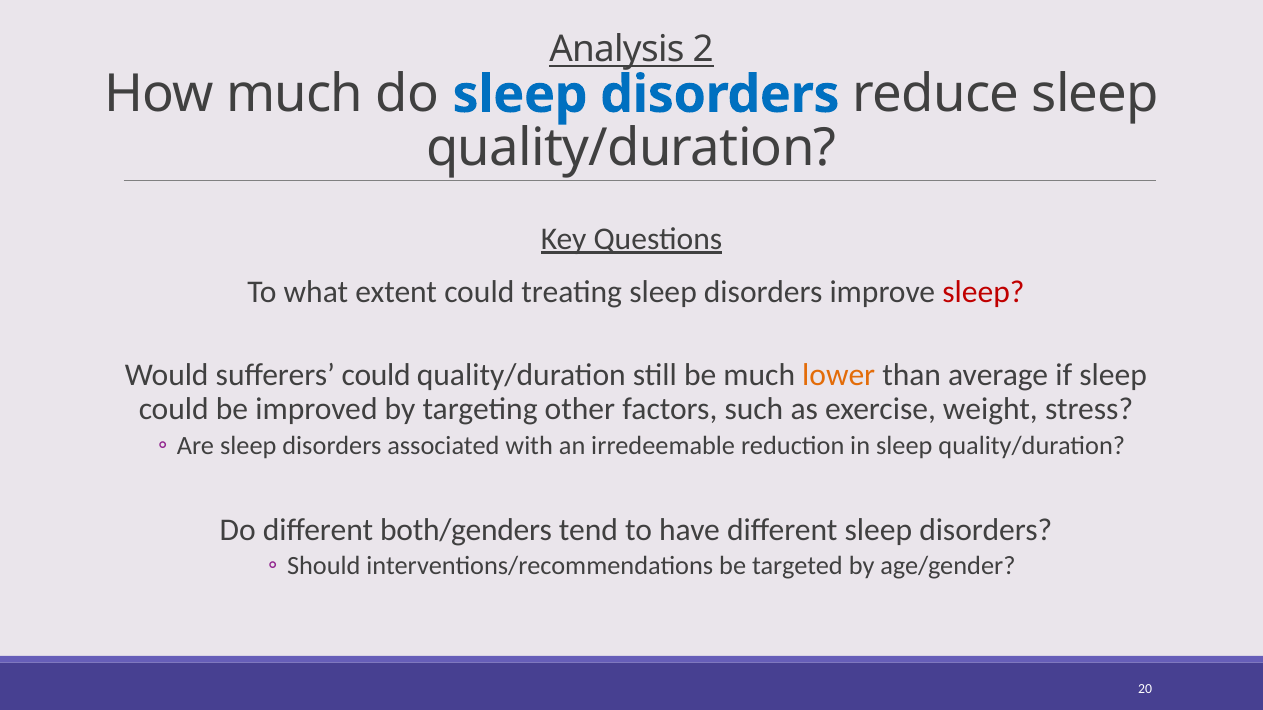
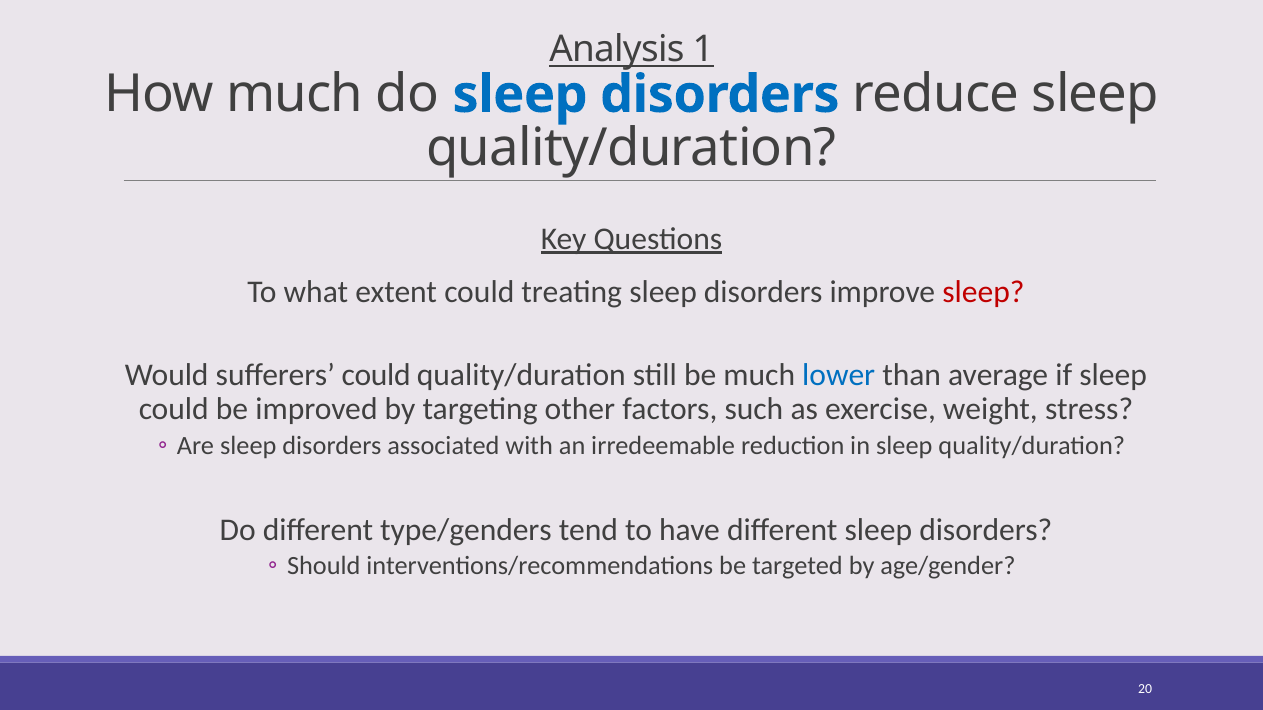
2: 2 -> 1
lower colour: orange -> blue
both/genders: both/genders -> type/genders
